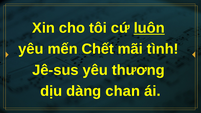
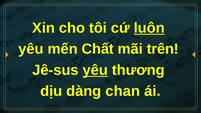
Chết: Chết -> Chất
tình: tình -> trên
yêu at (95, 70) underline: none -> present
